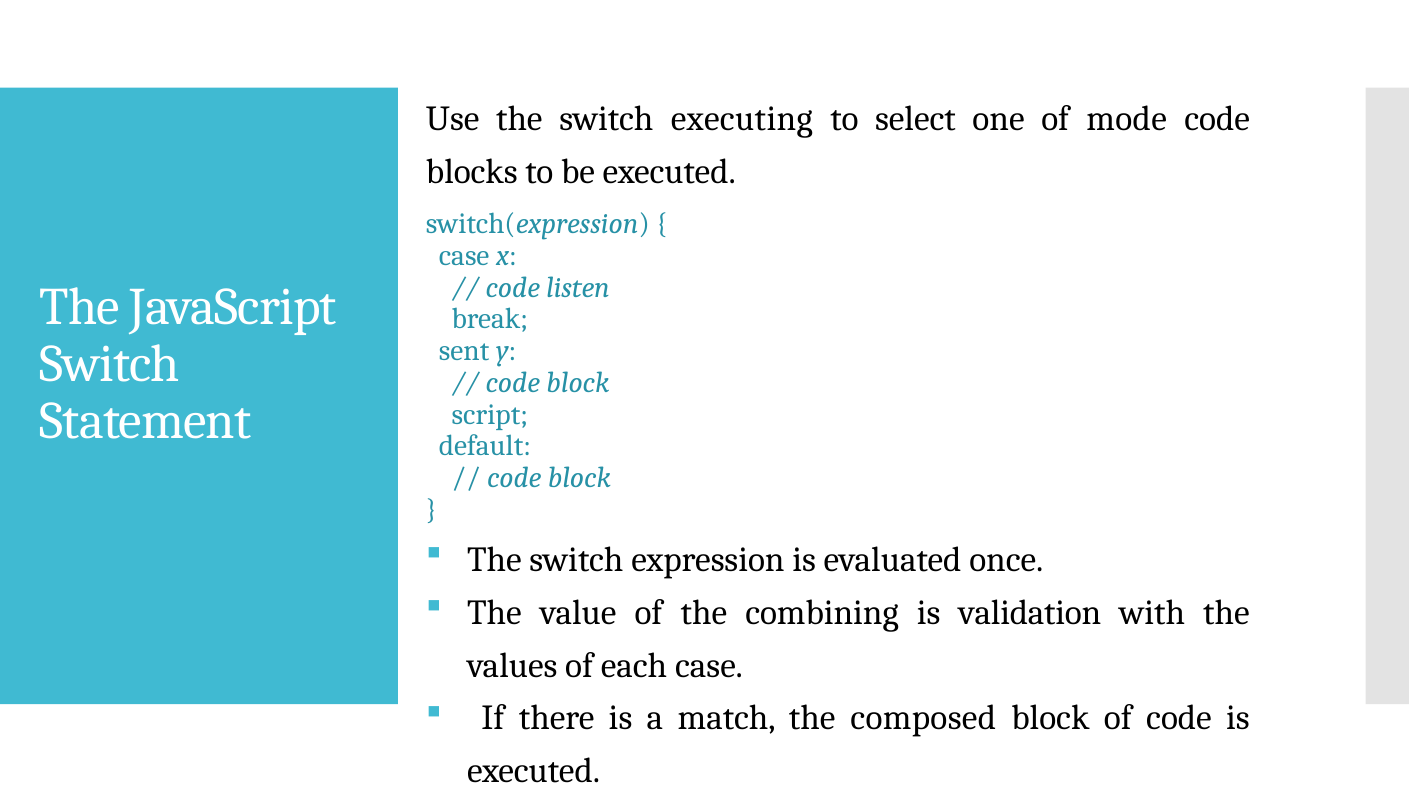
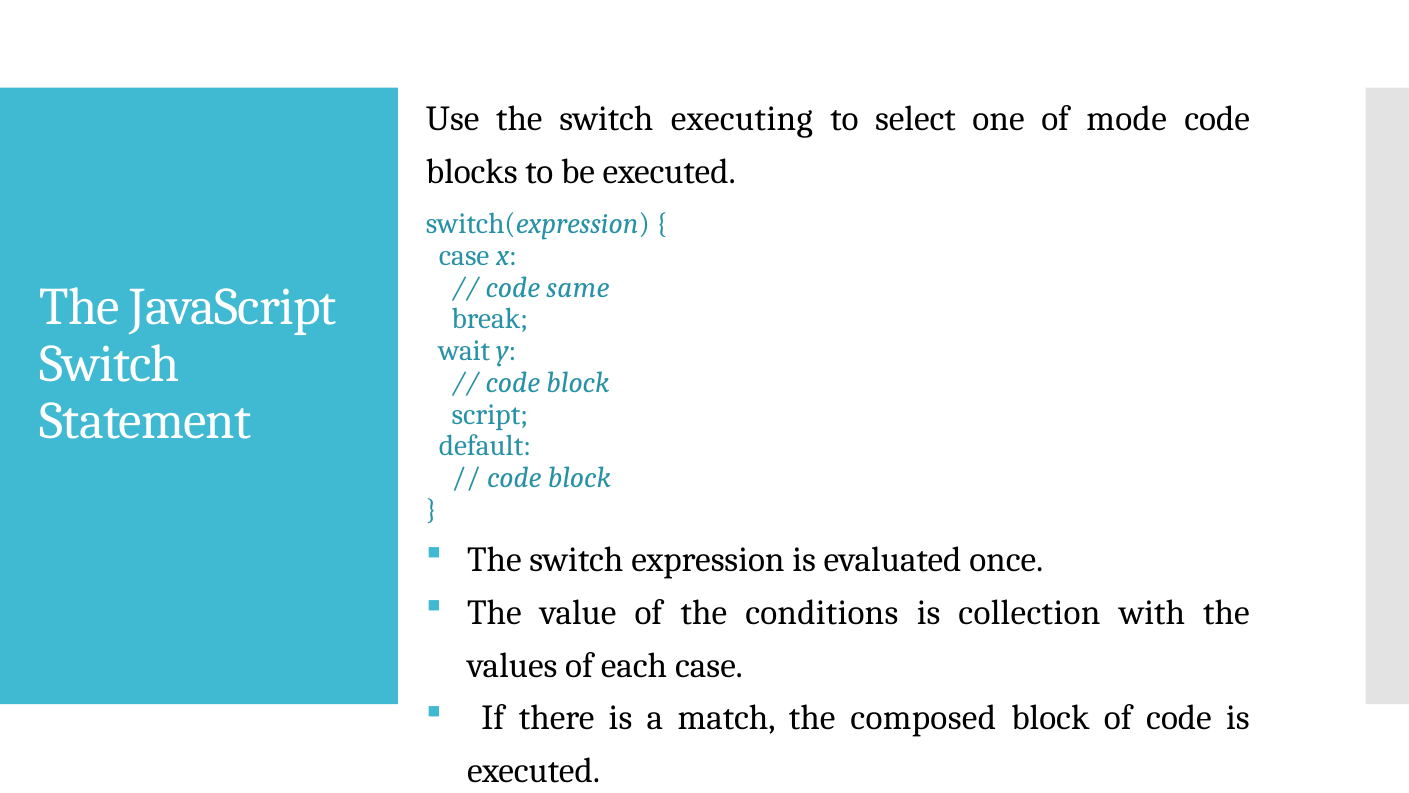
listen: listen -> same
sent: sent -> wait
combining: combining -> conditions
validation: validation -> collection
